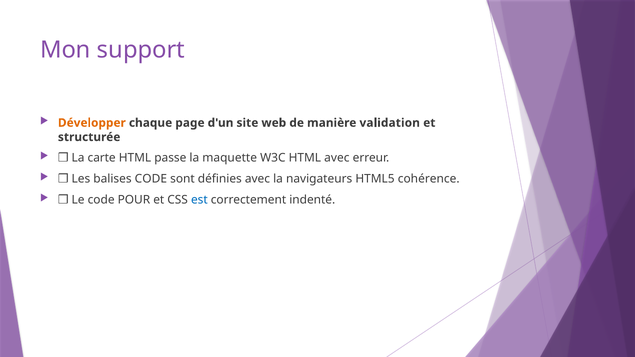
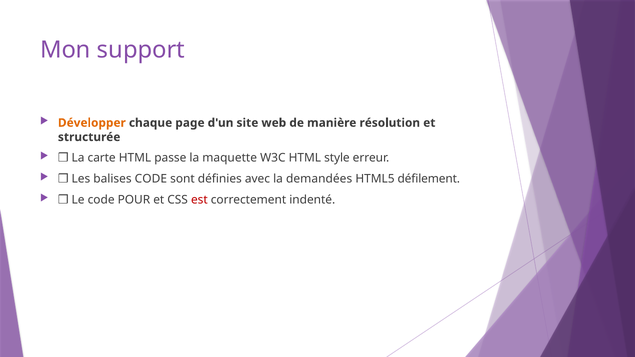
validation: validation -> résolution
HTML avec: avec -> style
navigateurs: navigateurs -> demandées
cohérence: cohérence -> défilement
est colour: blue -> red
